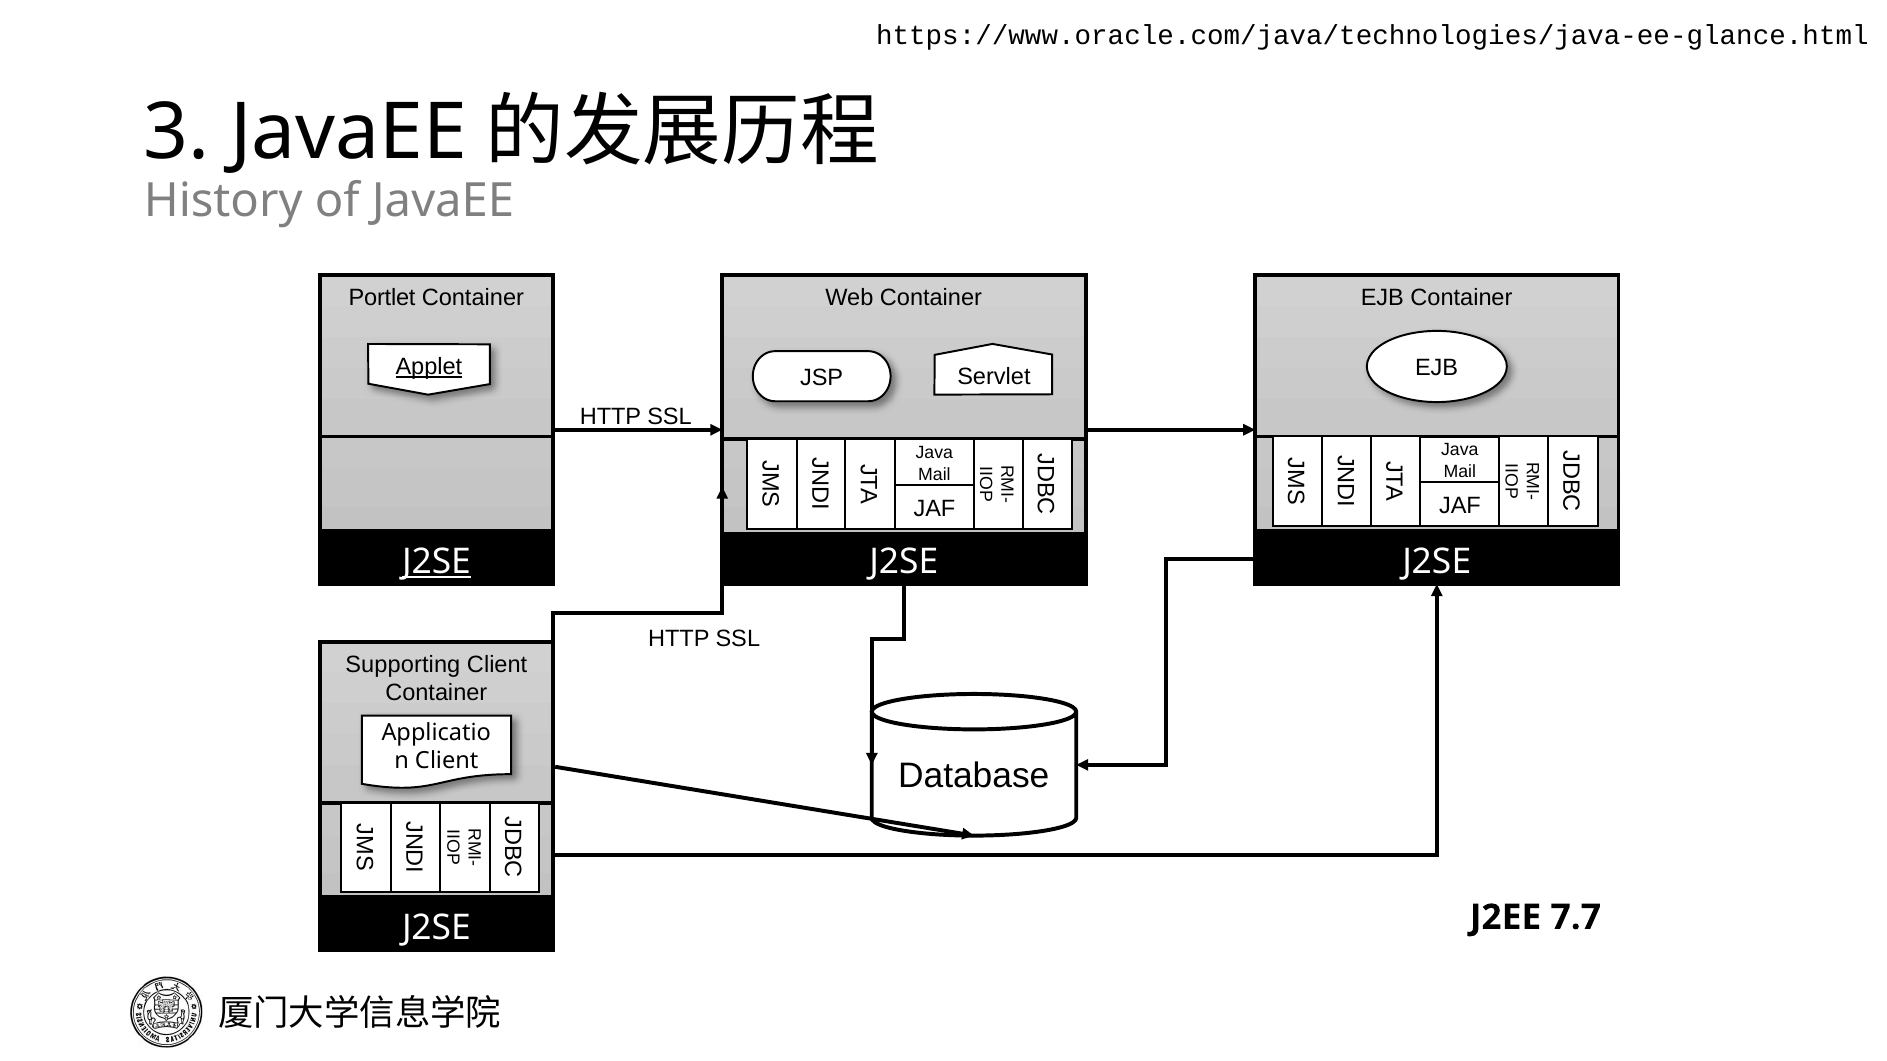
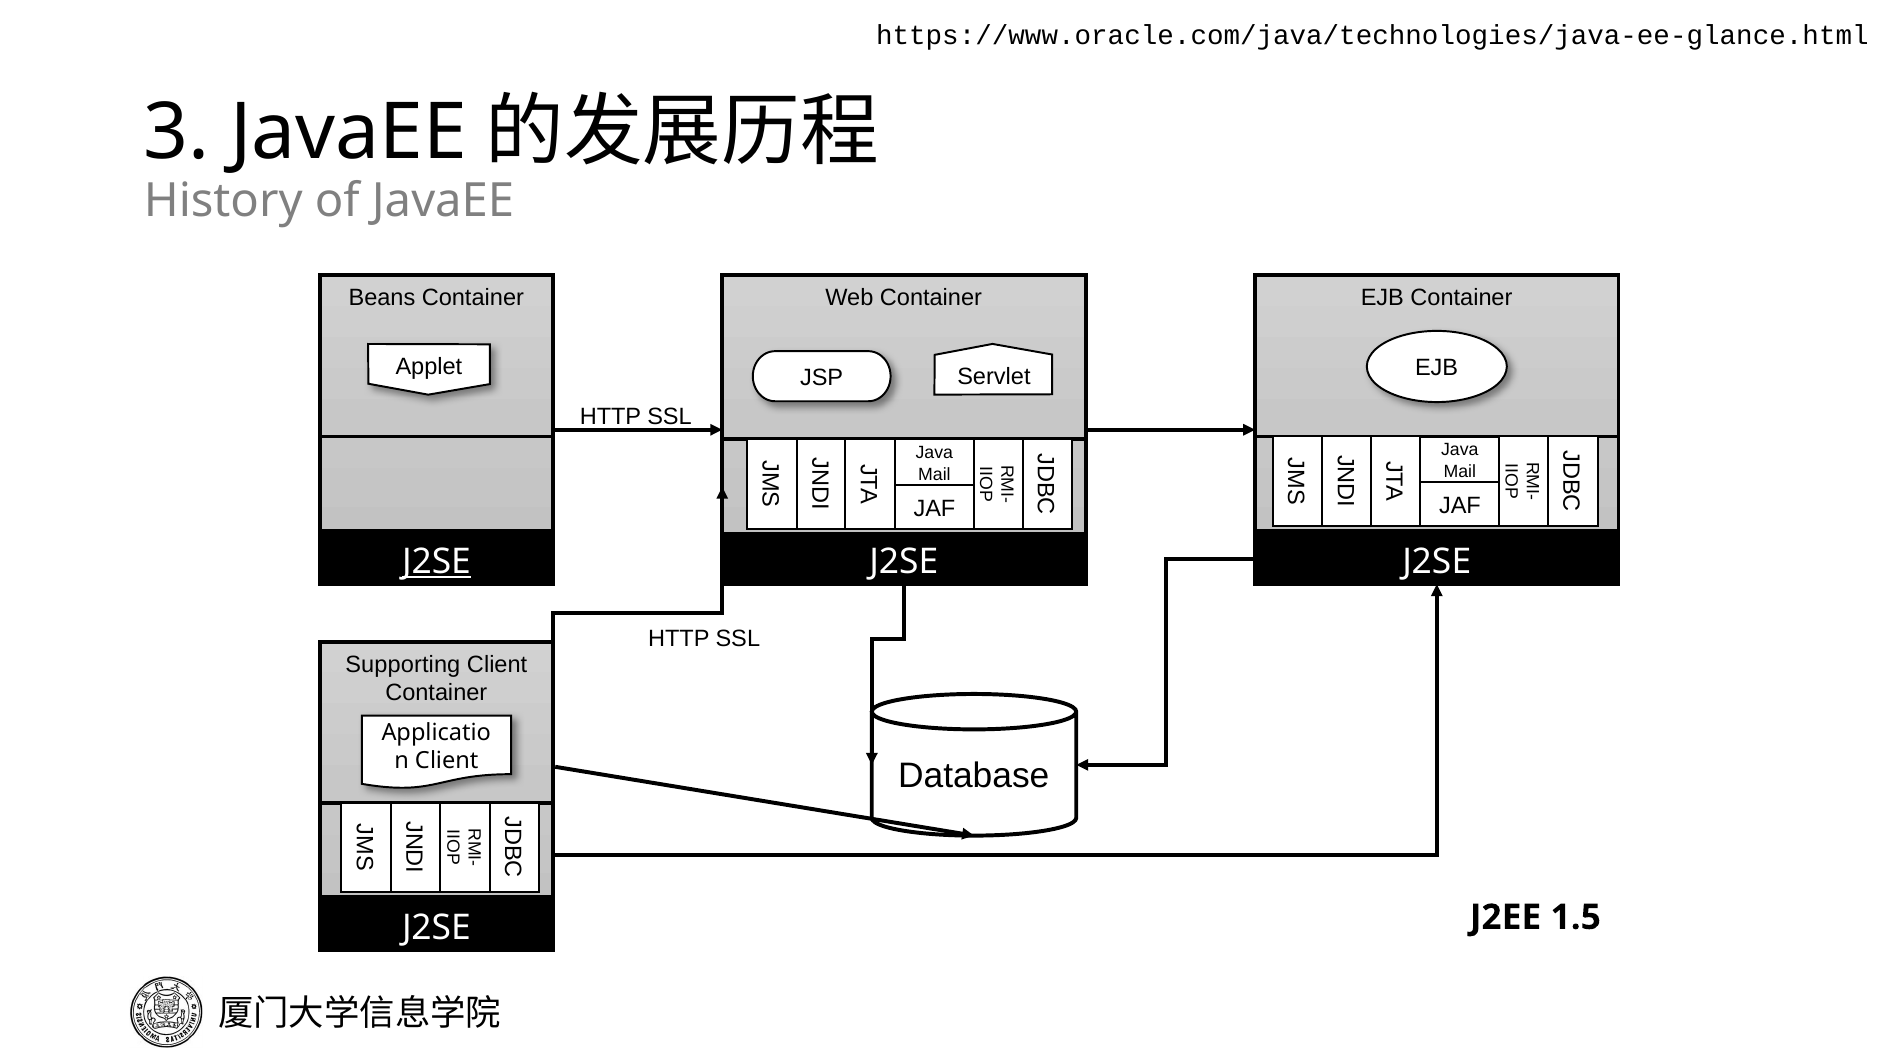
Portlet: Portlet -> Beans
Applet underline: present -> none
7.7: 7.7 -> 1.5
